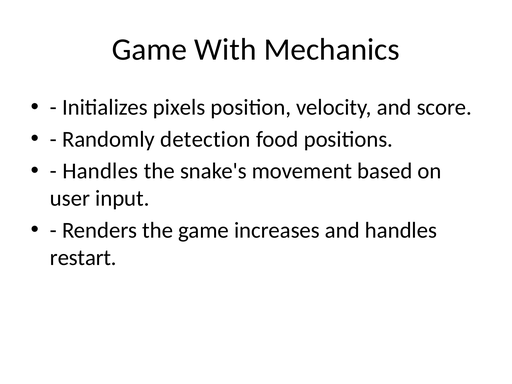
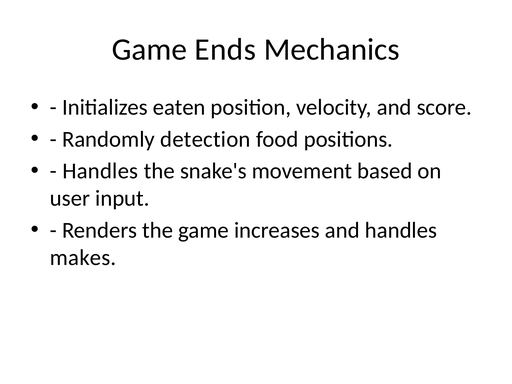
With: With -> Ends
pixels: pixels -> eaten
restart: restart -> makes
